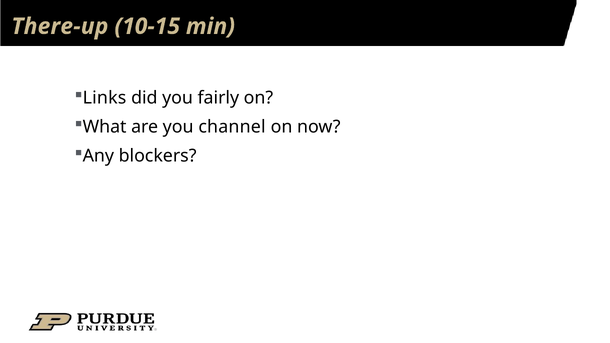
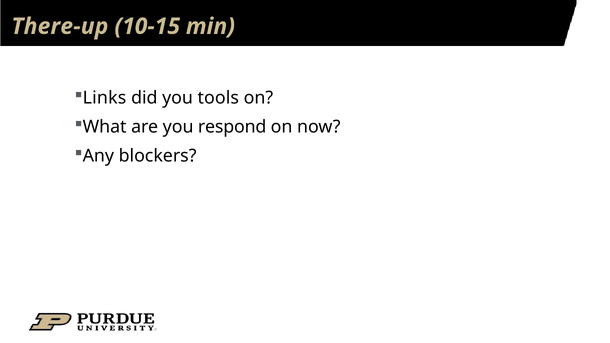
fairly: fairly -> tools
channel: channel -> respond
